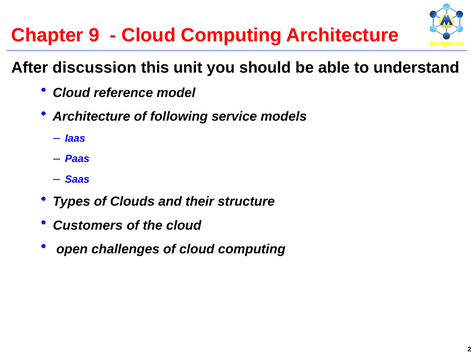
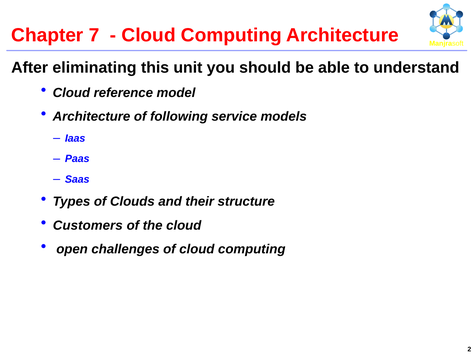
9: 9 -> 7
discussion: discussion -> eliminating
